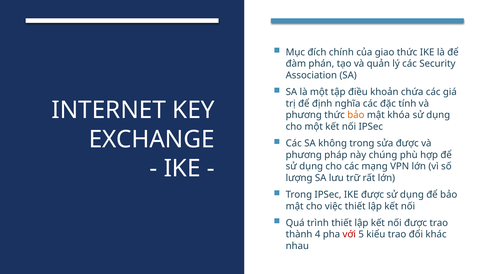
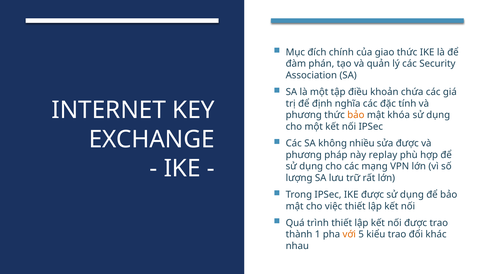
không trong: trong -> nhiều
chúng: chúng -> replay
4: 4 -> 1
với colour: red -> orange
